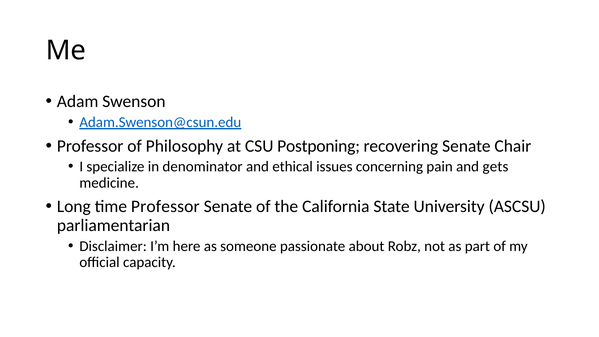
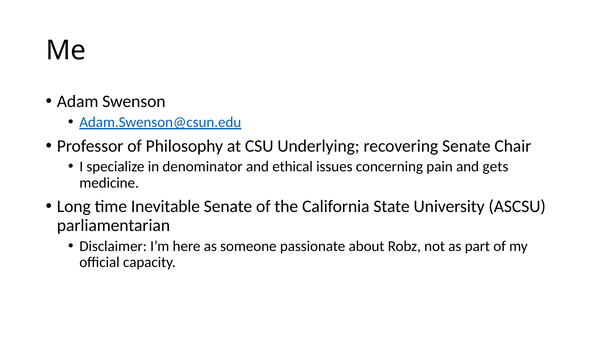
Postponing: Postponing -> Underlying
time Professor: Professor -> Inevitable
